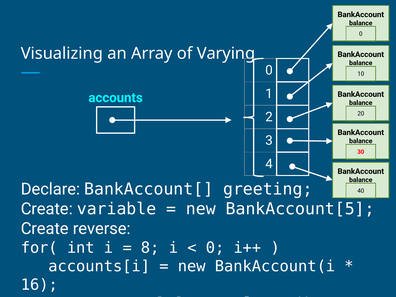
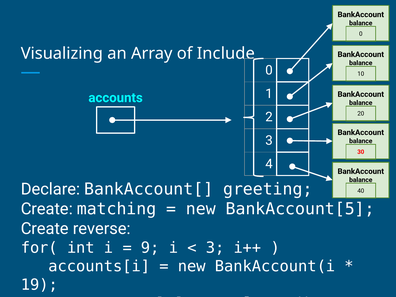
Varying: Varying -> Include
variable: variable -> matching
8: 8 -> 9
0 at (215, 248): 0 -> 3
16: 16 -> 19
